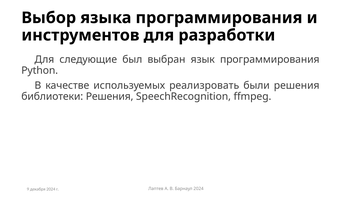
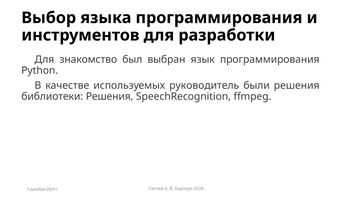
следующие: следующие -> знакомство
реализровать: реализровать -> руководитель
